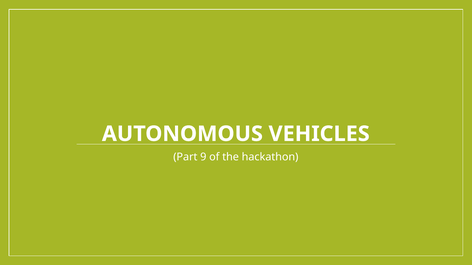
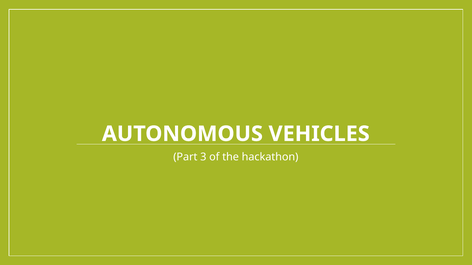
9: 9 -> 3
